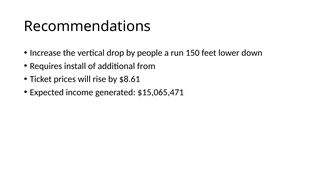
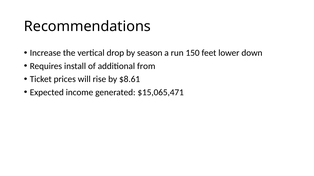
people: people -> season
